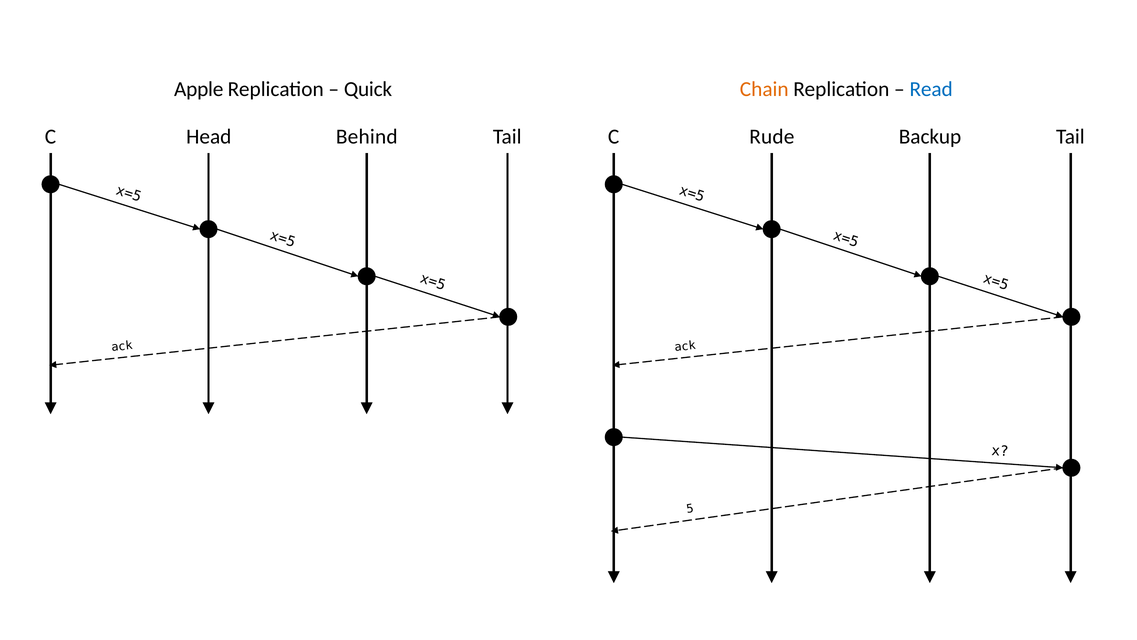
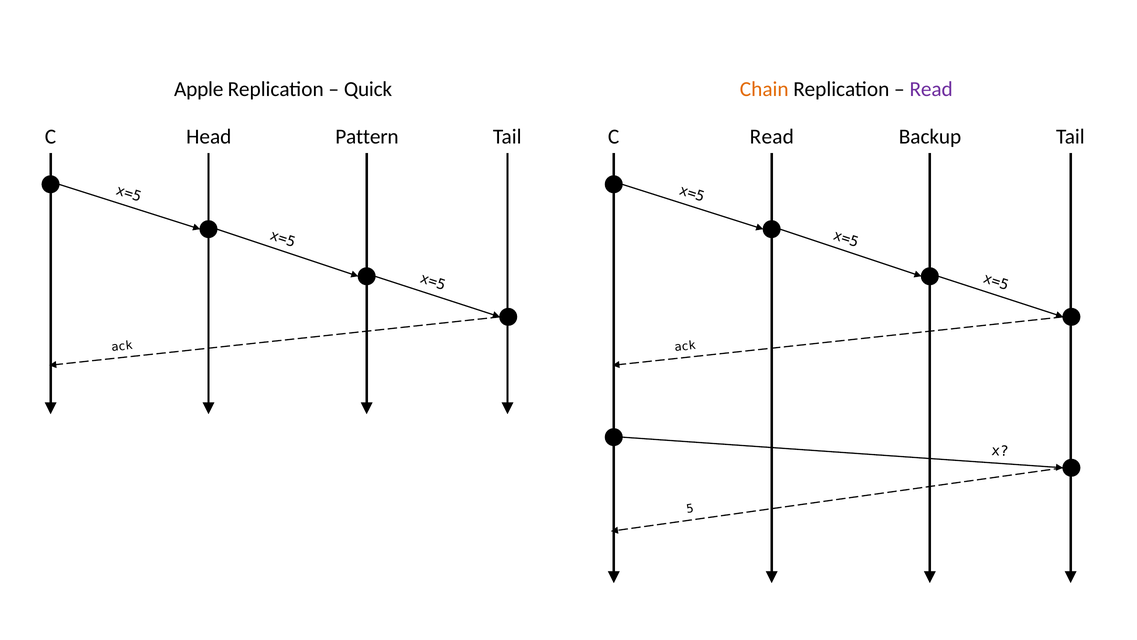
Read at (931, 89) colour: blue -> purple
Behind: Behind -> Pattern
C Rude: Rude -> Read
